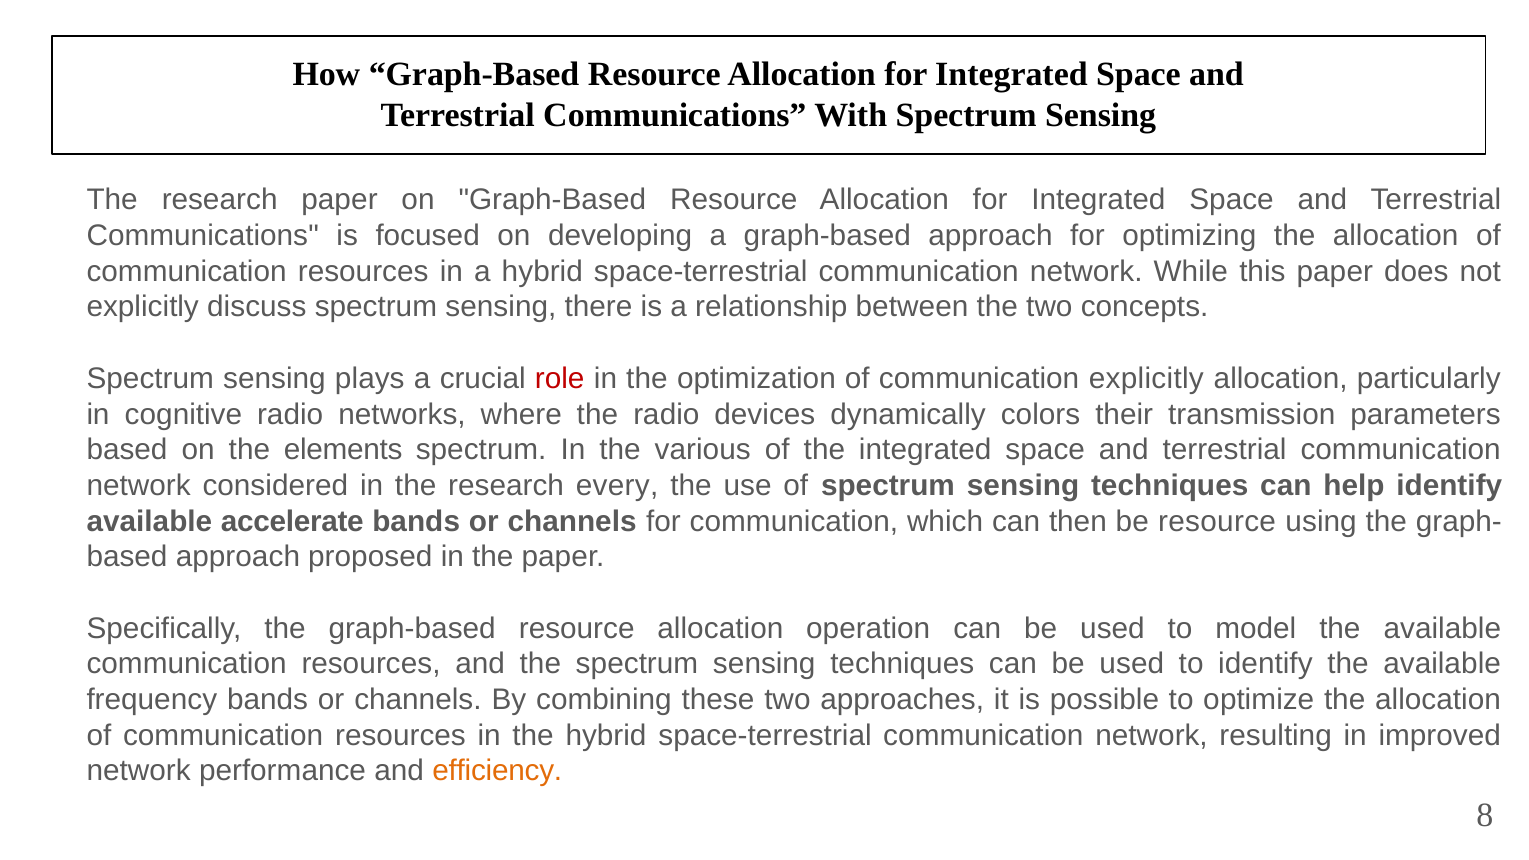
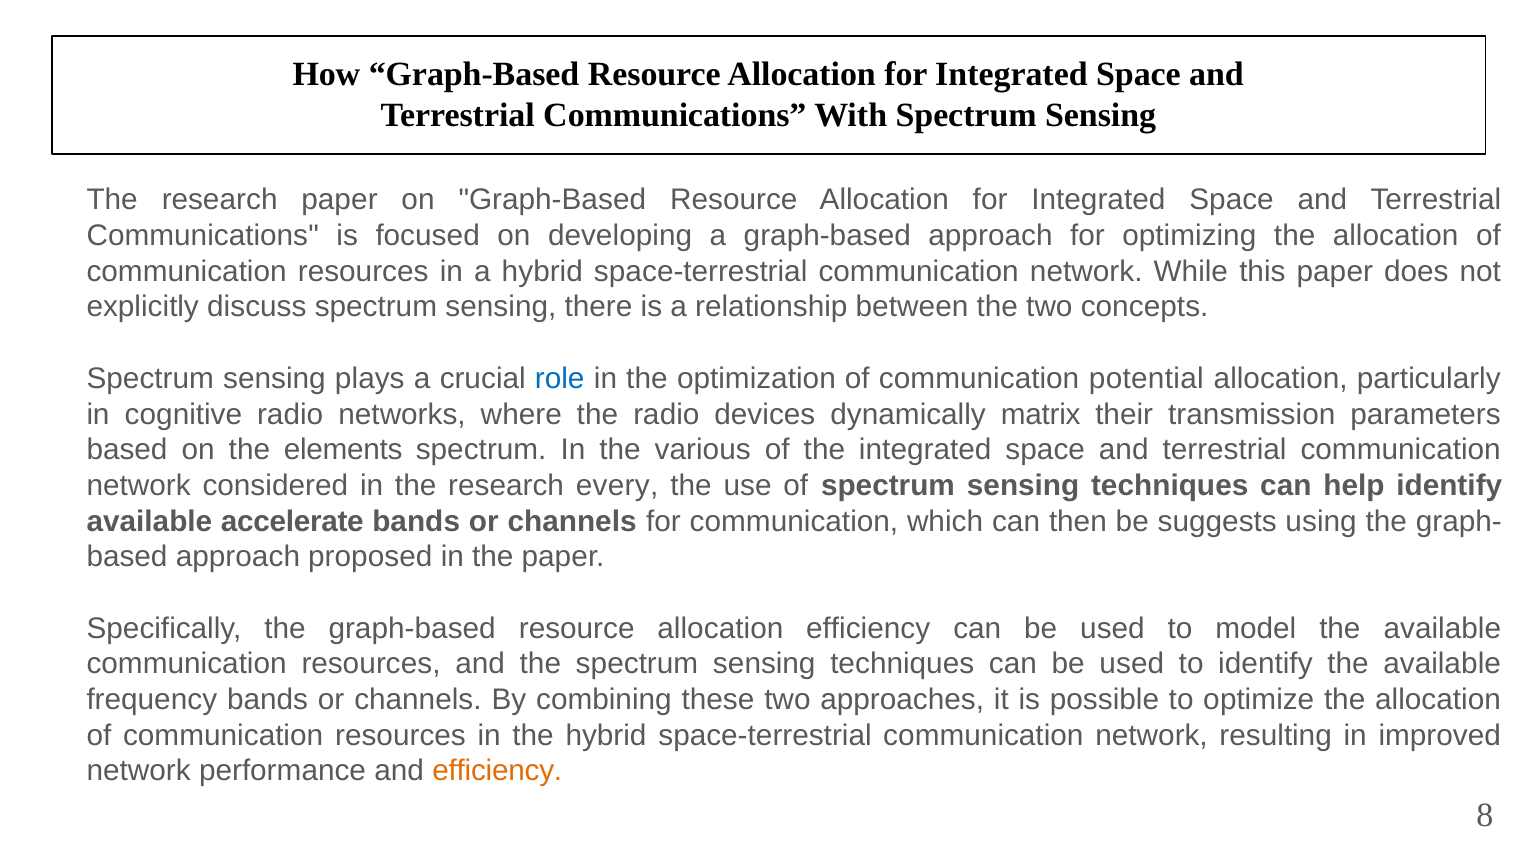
role colour: red -> blue
communication explicitly: explicitly -> potential
colors: colors -> matrix
be resource: resource -> suggests
allocation operation: operation -> efficiency
